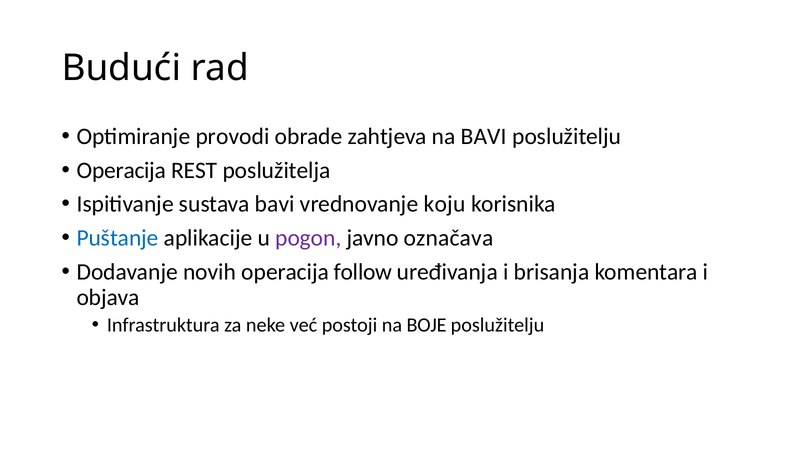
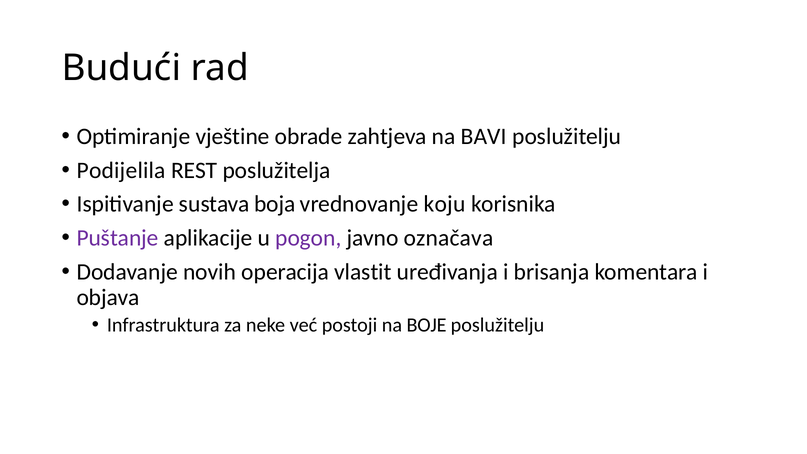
provodi: provodi -> vještine
Operacija at (121, 170): Operacija -> Podijelila
sustava bavi: bavi -> boja
Puštanje colour: blue -> purple
follow: follow -> vlastit
